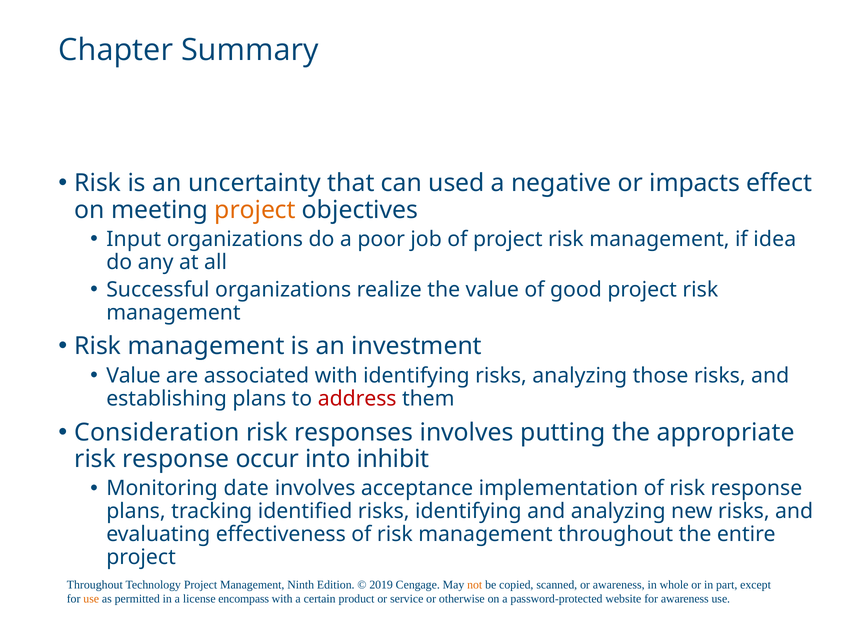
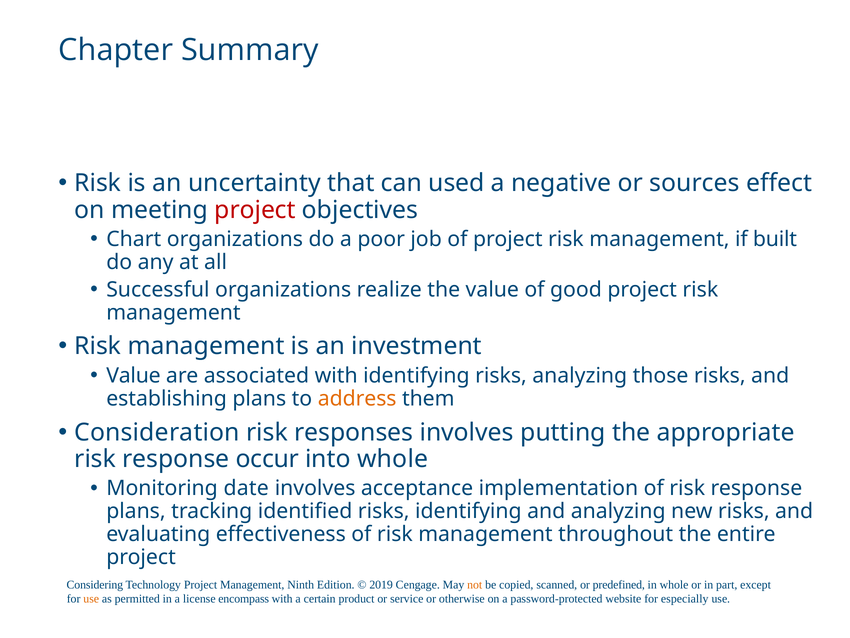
impacts: impacts -> sources
project at (255, 210) colour: orange -> red
Input: Input -> Chart
idea: idea -> built
address colour: red -> orange
into inhibit: inhibit -> whole
Throughout at (95, 584): Throughout -> Considering
or awareness: awareness -> predefined
for awareness: awareness -> especially
